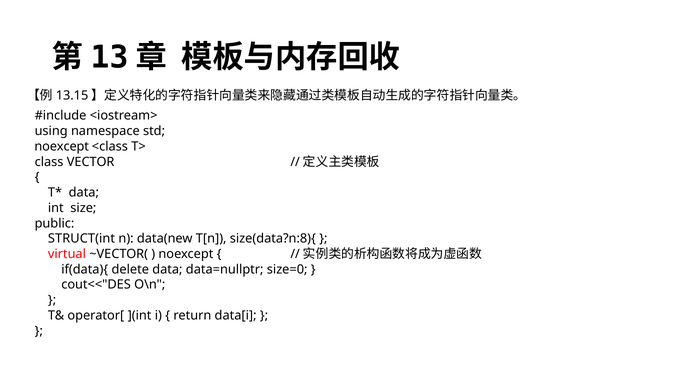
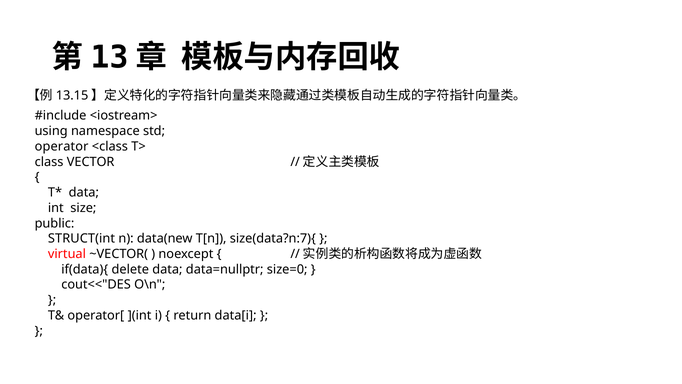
noexcept at (62, 146): noexcept -> operator
size(data?n:8){: size(data?n:8){ -> size(data?n:7){
